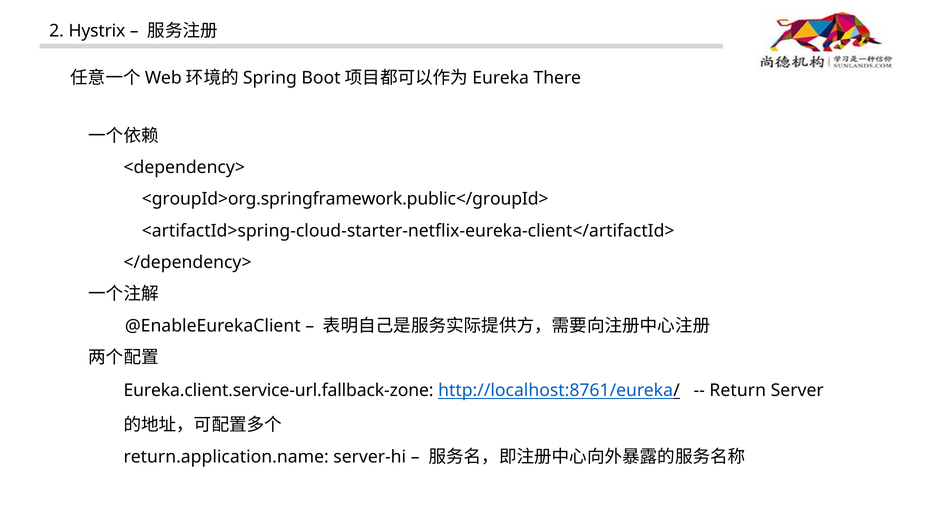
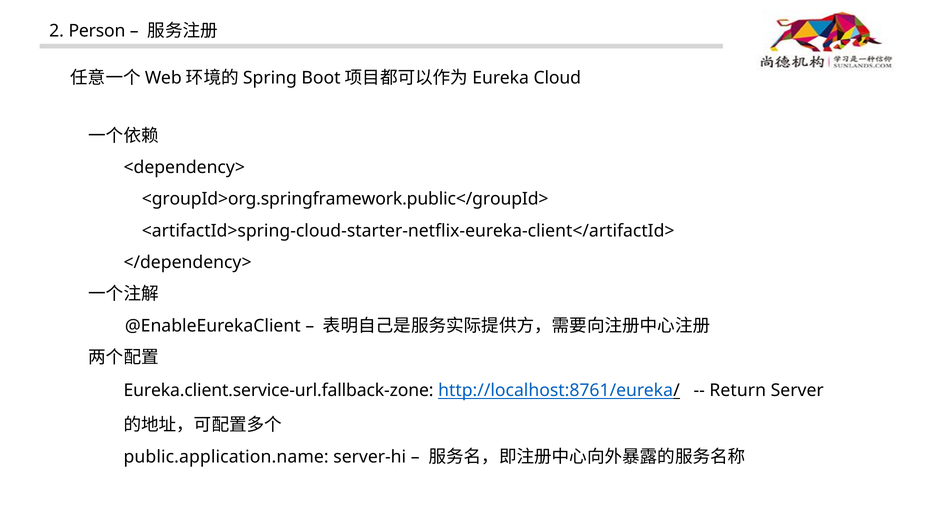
Hystrix: Hystrix -> Person
There: There -> Cloud
return.application.name: return.application.name -> public.application.name
